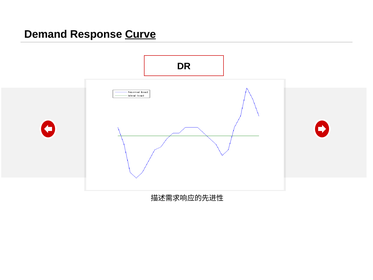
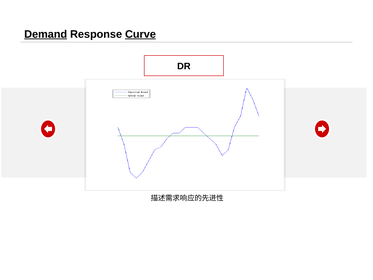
Demand underline: none -> present
